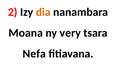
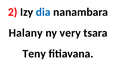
dia colour: orange -> blue
Moana: Moana -> Halany
Nefa: Nefa -> Teny
